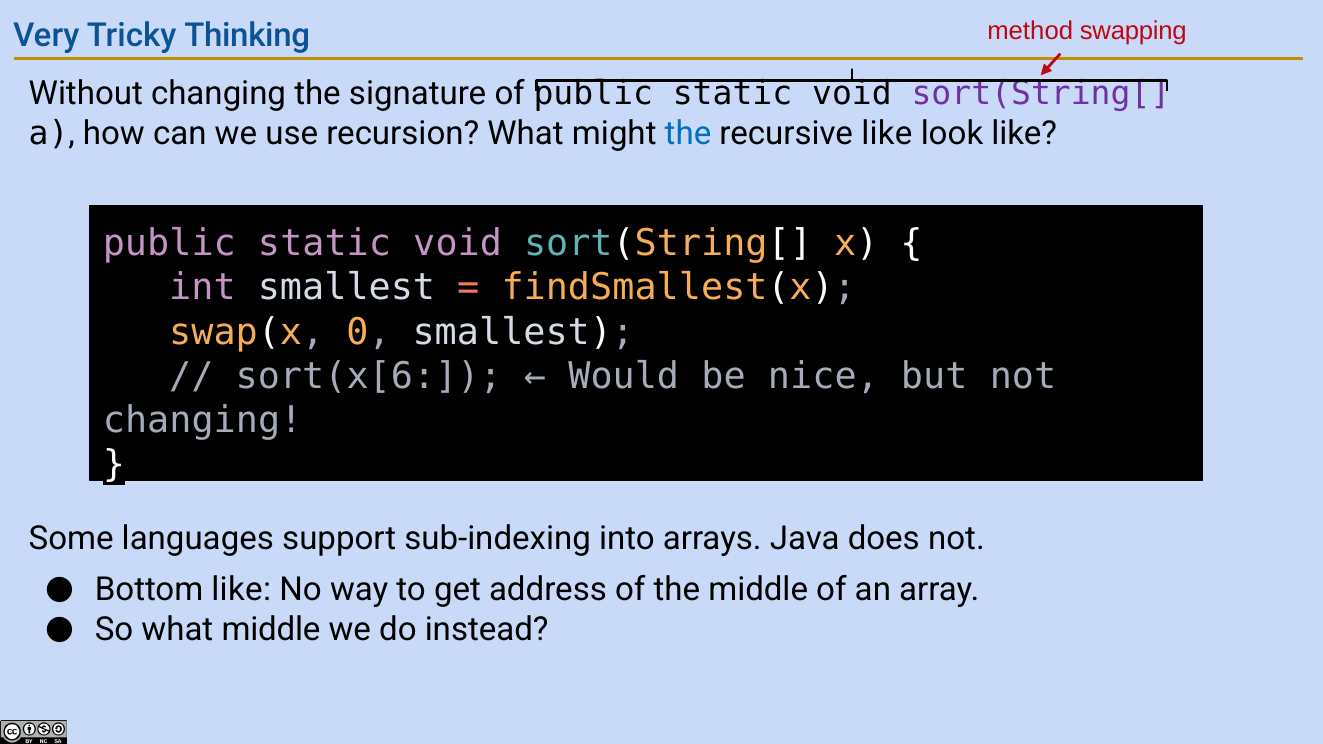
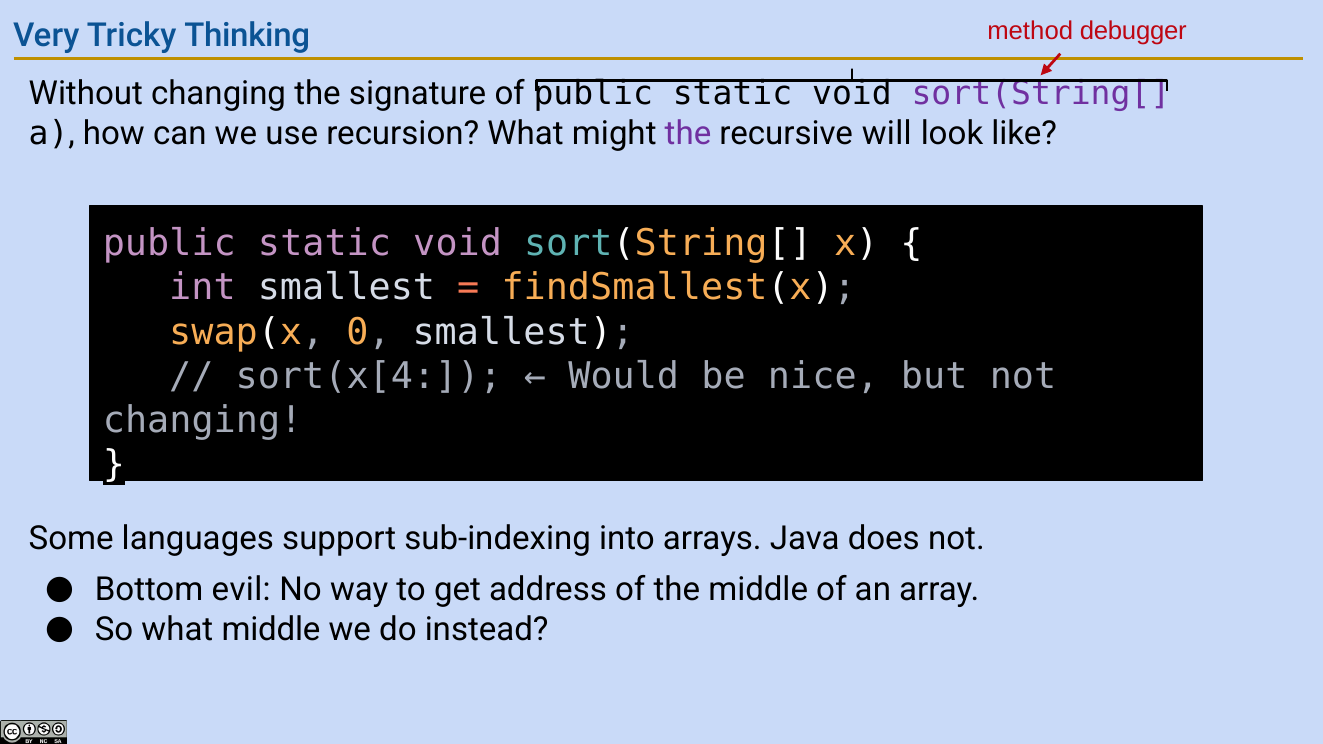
swapping: swapping -> debugger
the at (688, 133) colour: blue -> purple
recursive like: like -> will
sort(x[6: sort(x[6 -> sort(x[4
Bottom like: like -> evil
